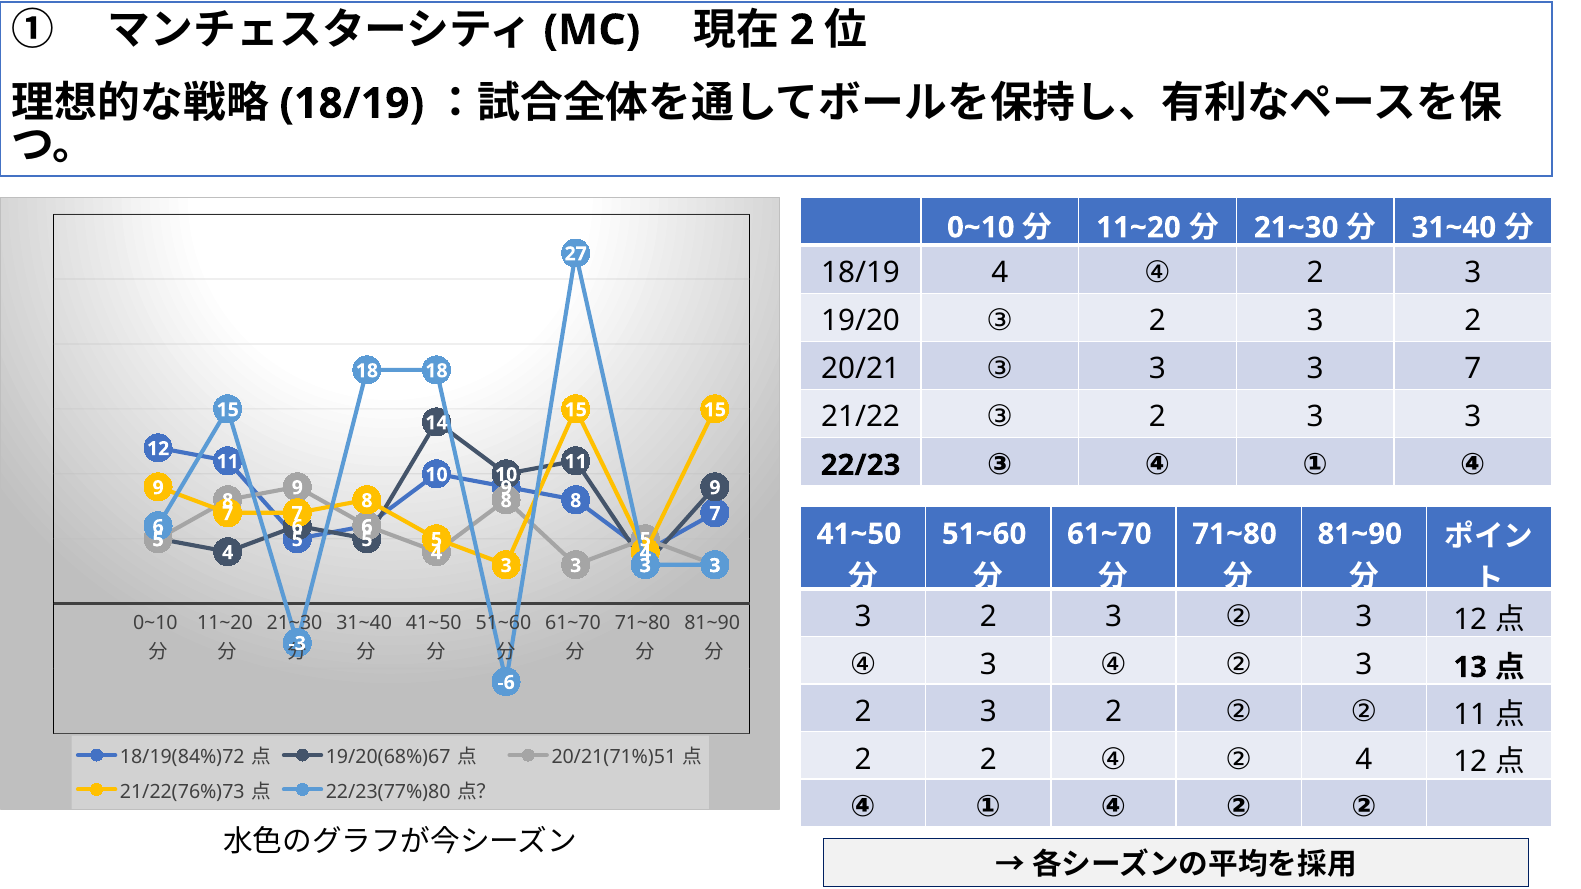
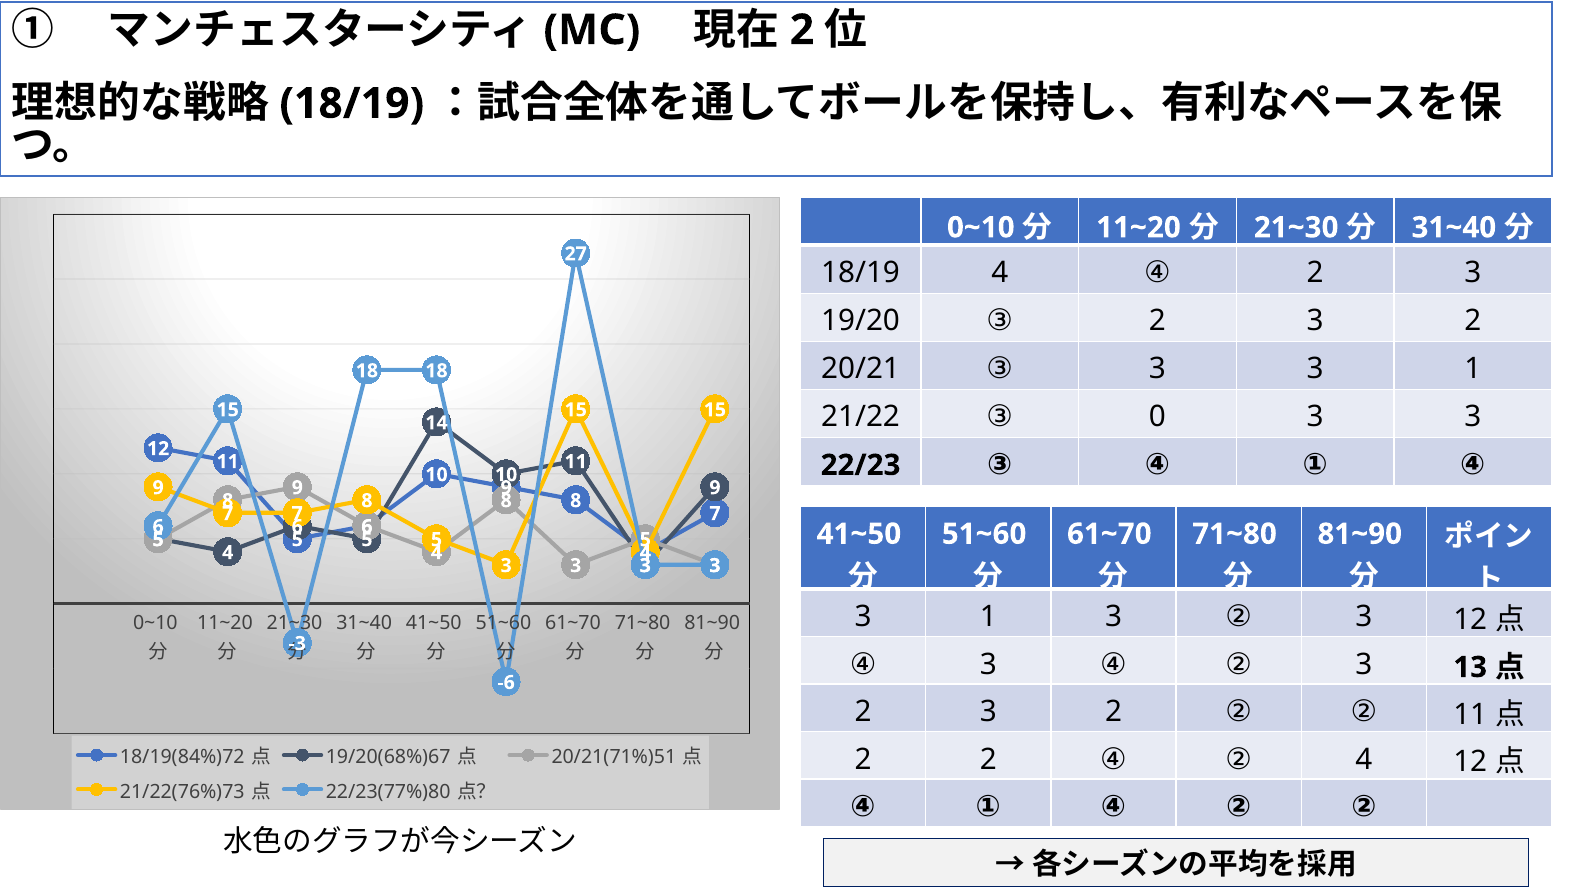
3 3 7: 7 -> 1
21/22 ③ 2: 2 -> 0
2 at (988, 617): 2 -> 1
